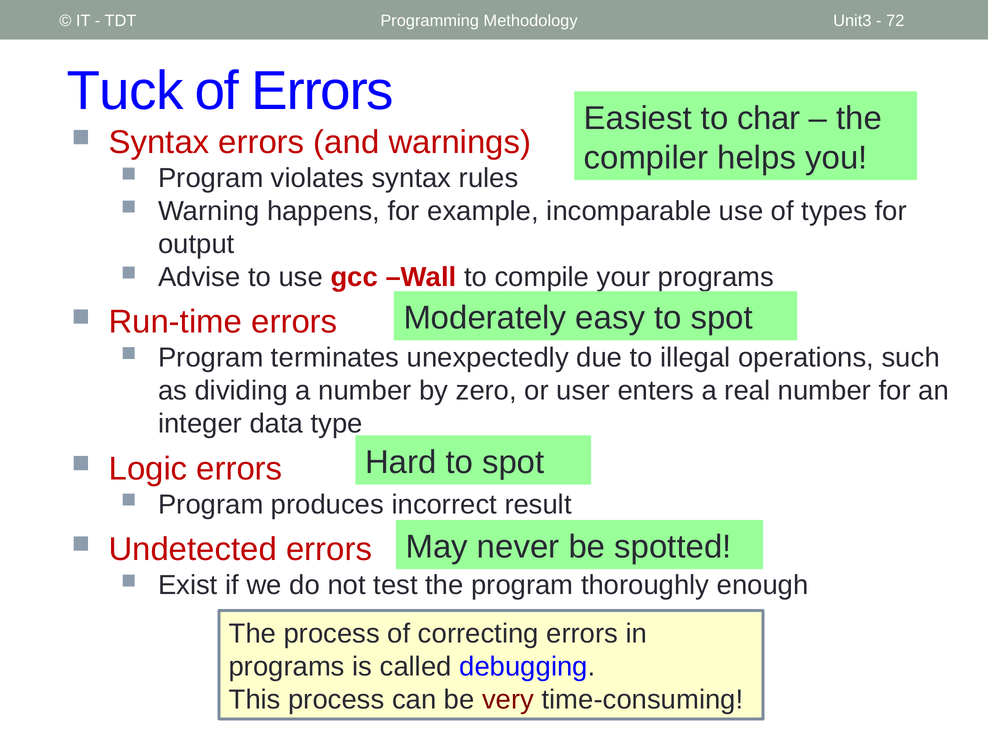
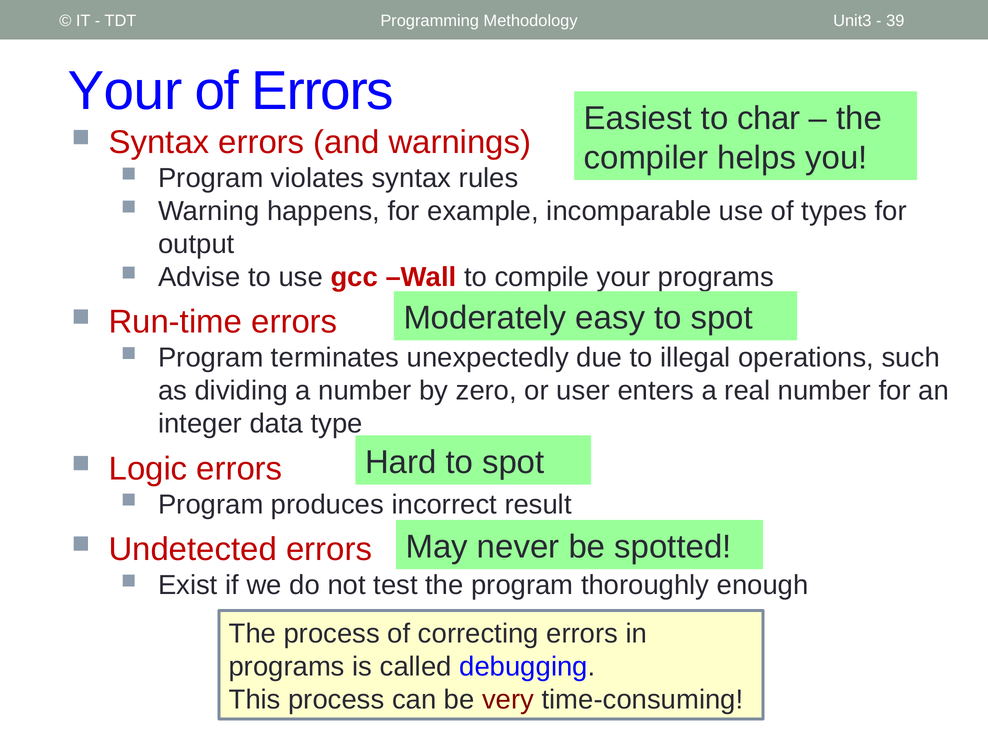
72: 72 -> 39
Tuck at (125, 91): Tuck -> Your
